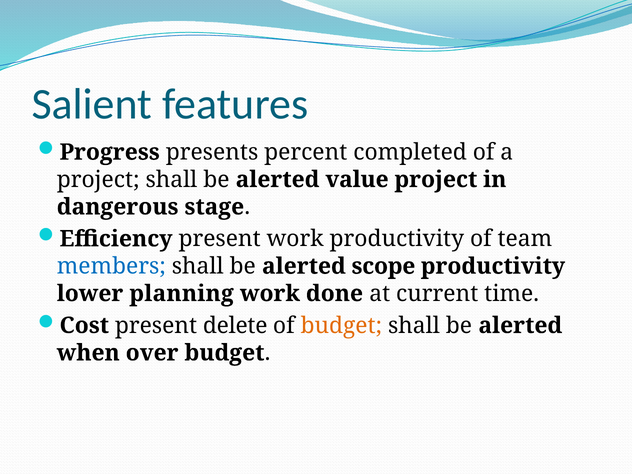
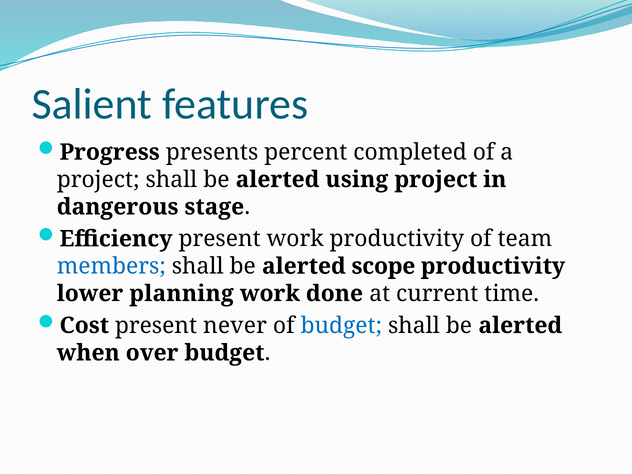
value: value -> using
delete: delete -> never
budget at (341, 325) colour: orange -> blue
